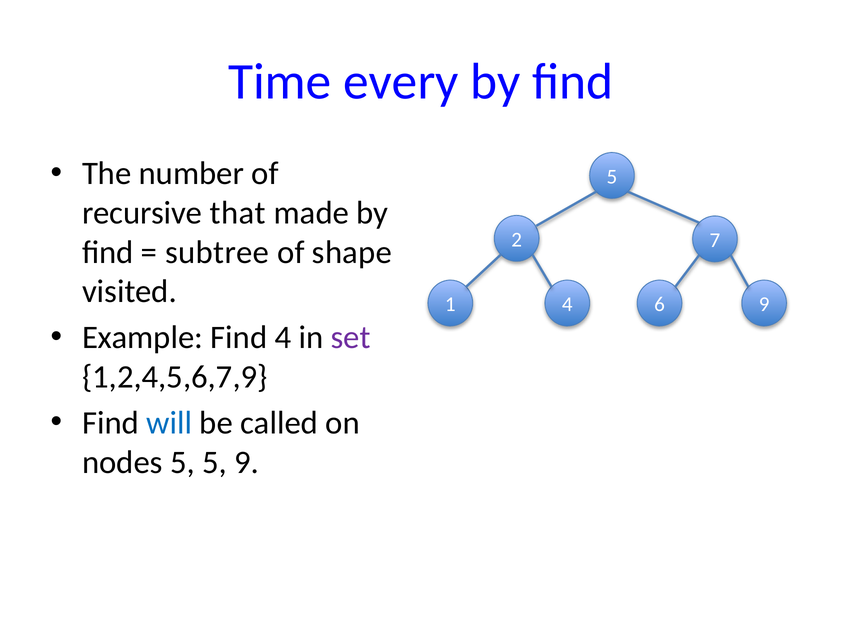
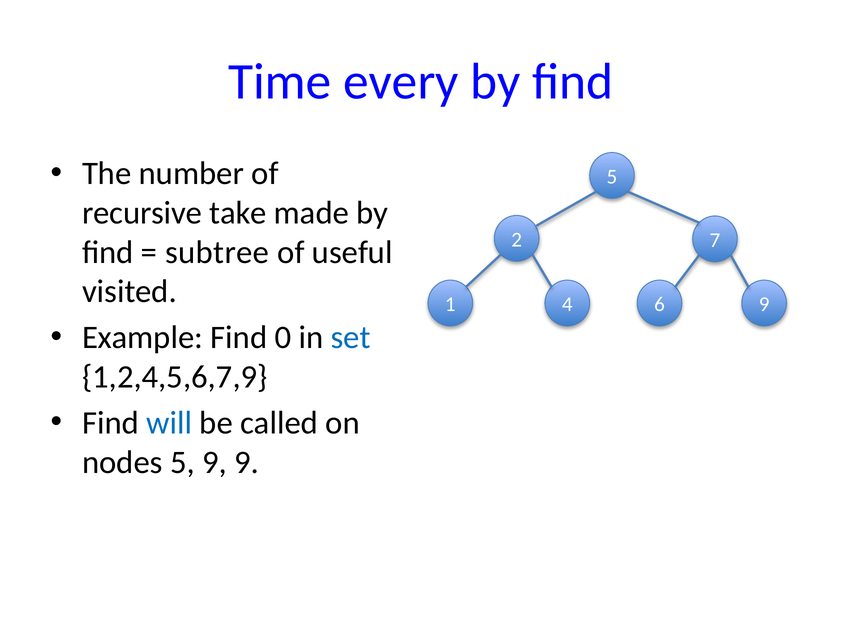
that: that -> take
shape: shape -> useful
Find 4: 4 -> 0
set colour: purple -> blue
5 5: 5 -> 9
